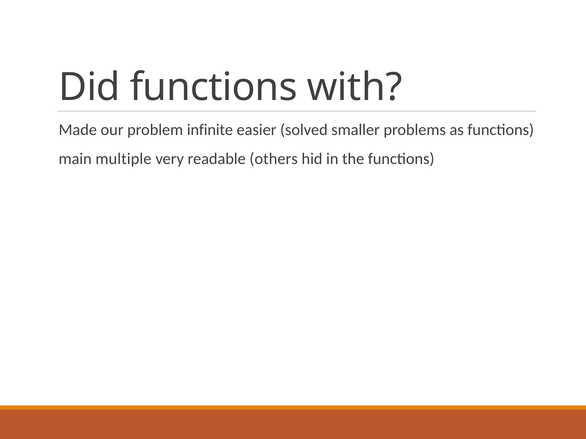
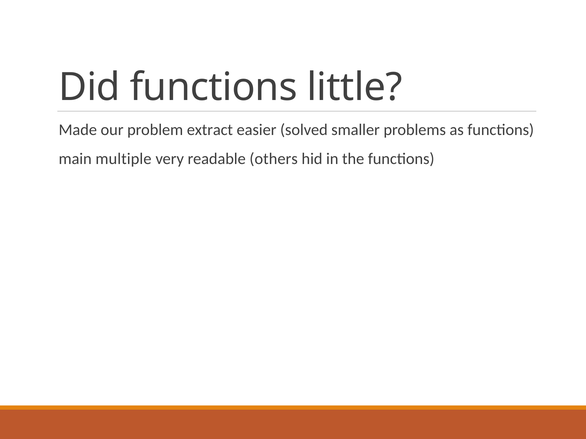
with: with -> little
infinite: infinite -> extract
